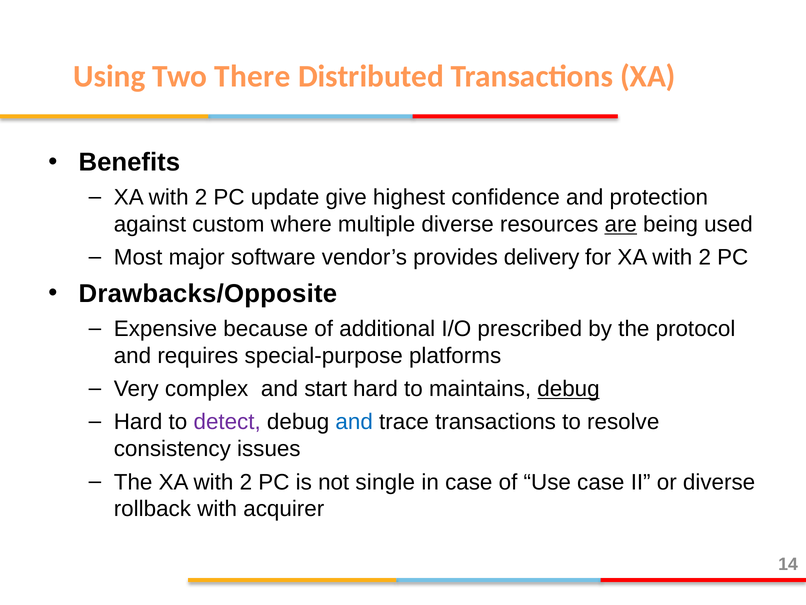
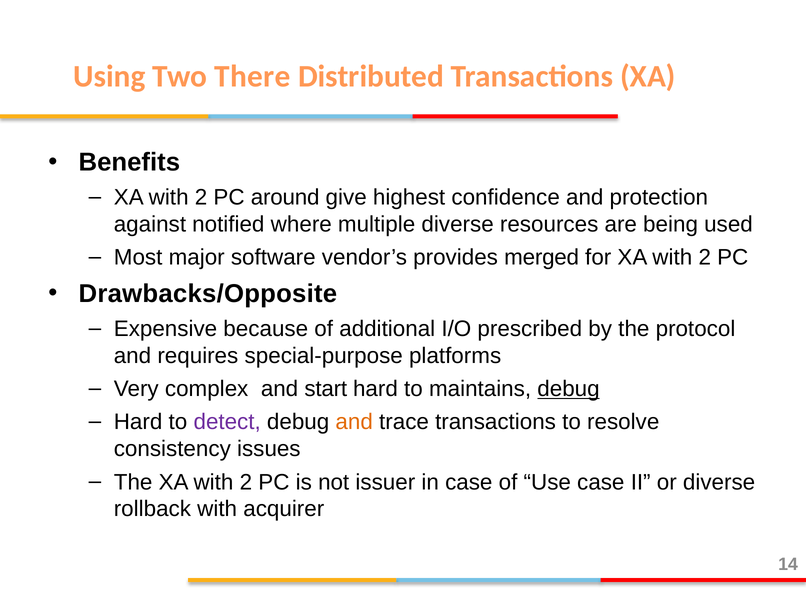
update: update -> around
custom: custom -> notified
are underline: present -> none
delivery: delivery -> merged
and at (354, 422) colour: blue -> orange
single: single -> issuer
